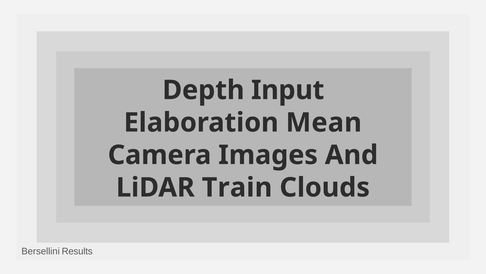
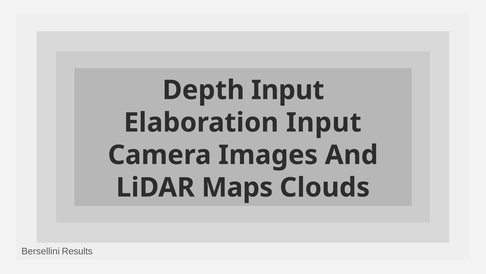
Elaboration Mean: Mean -> Input
Train: Train -> Maps
